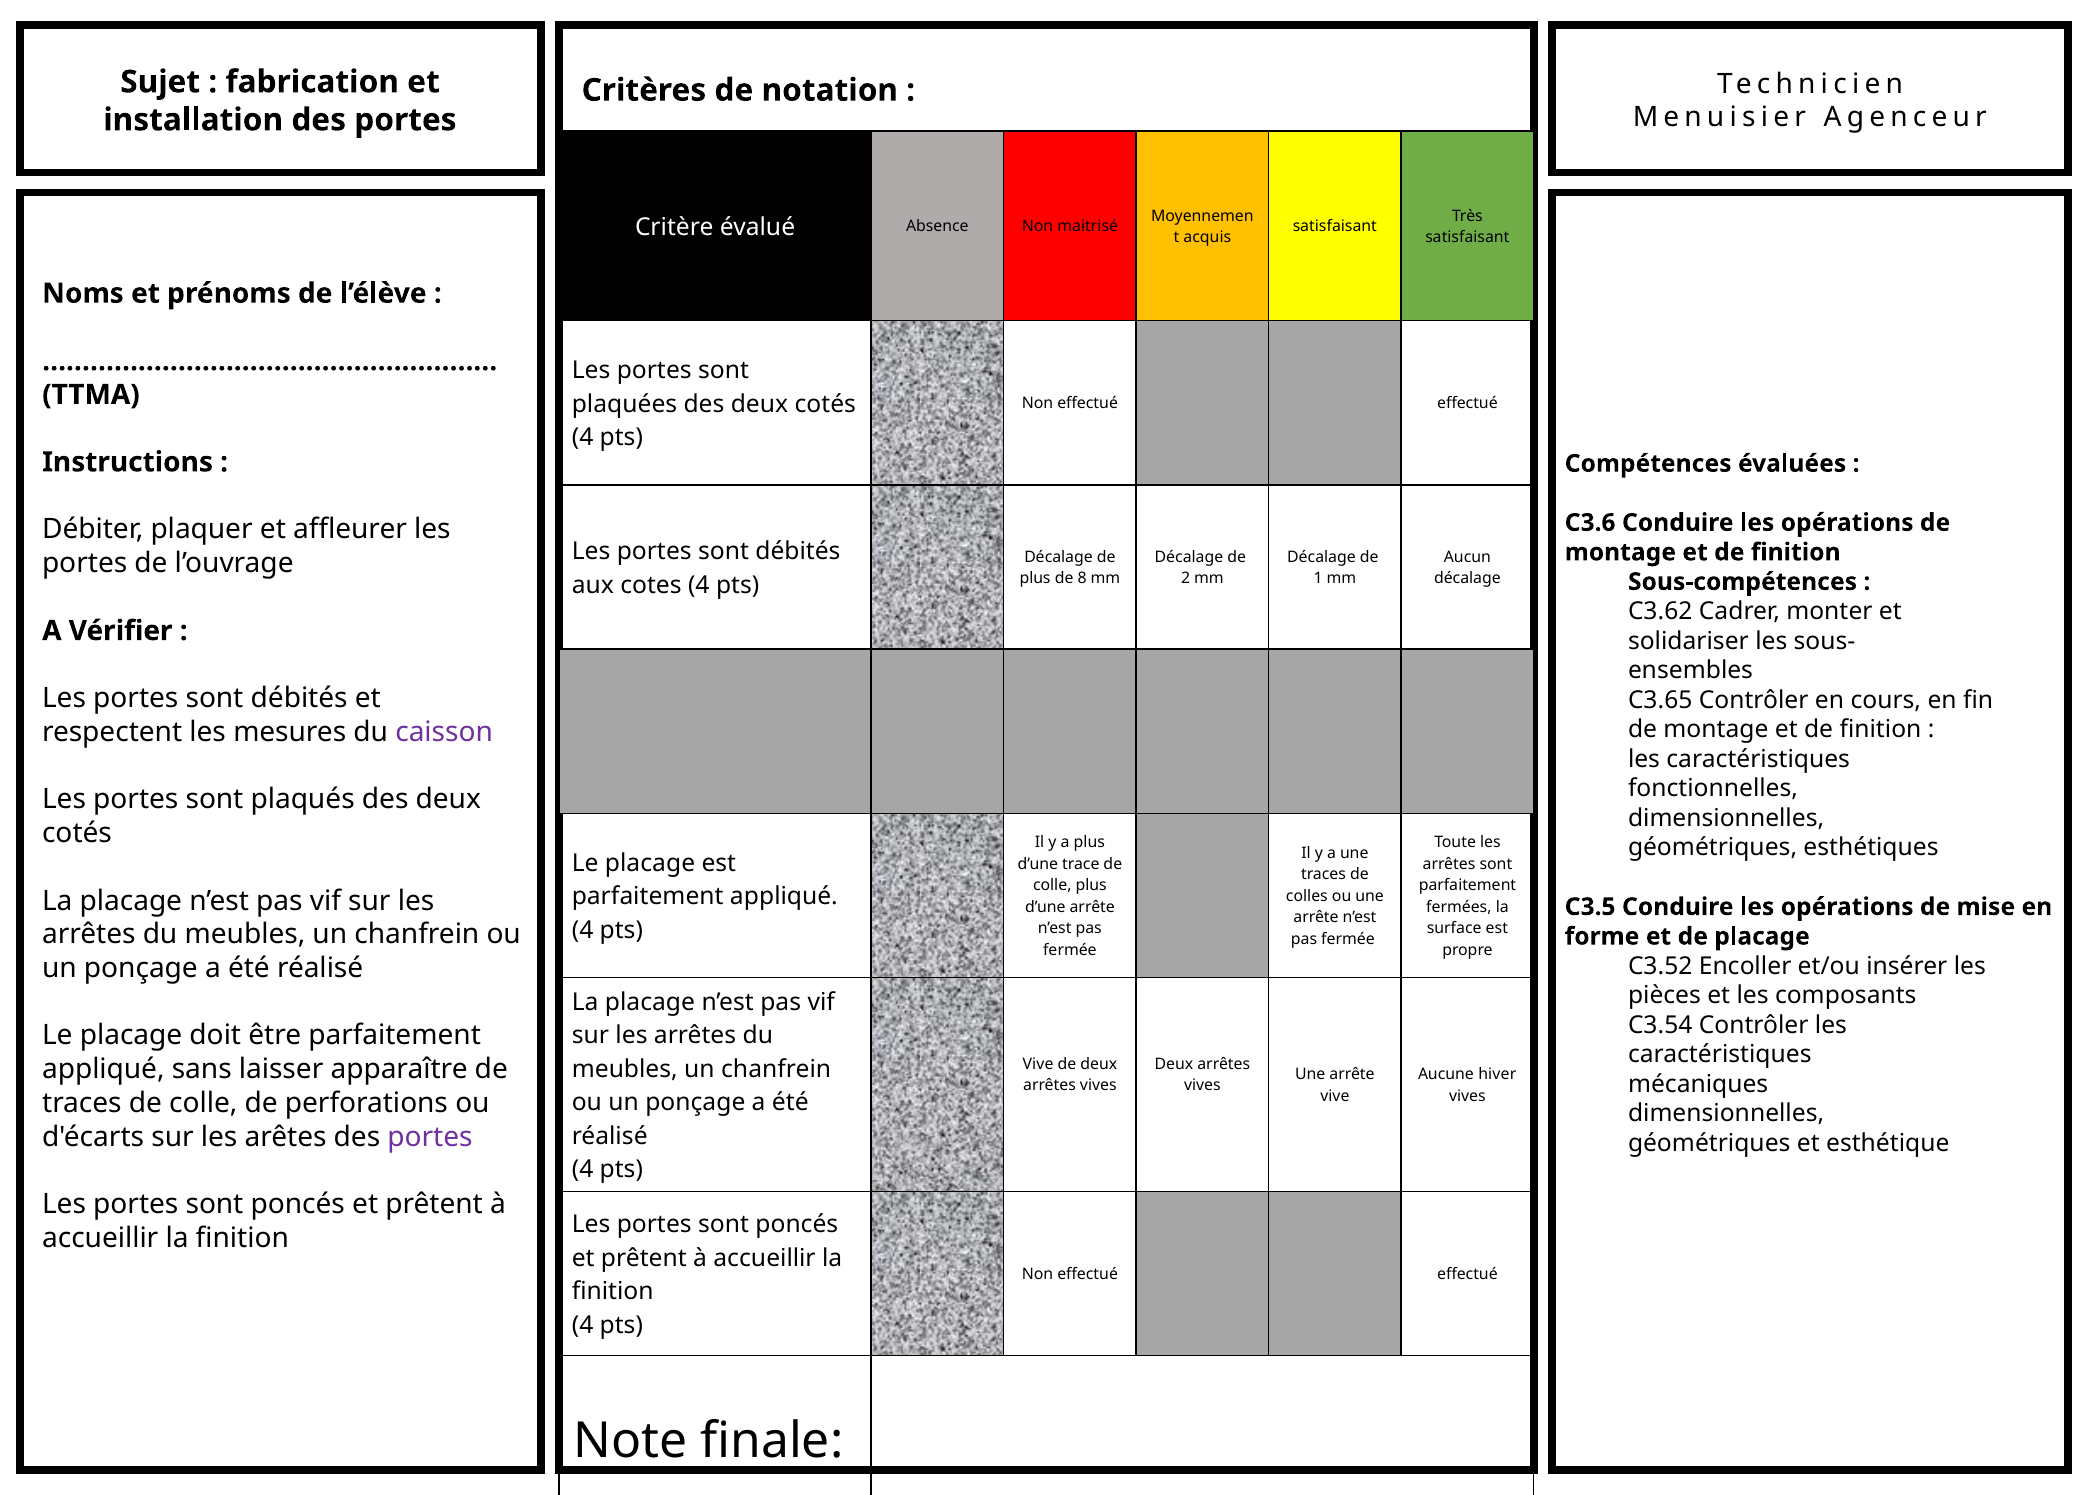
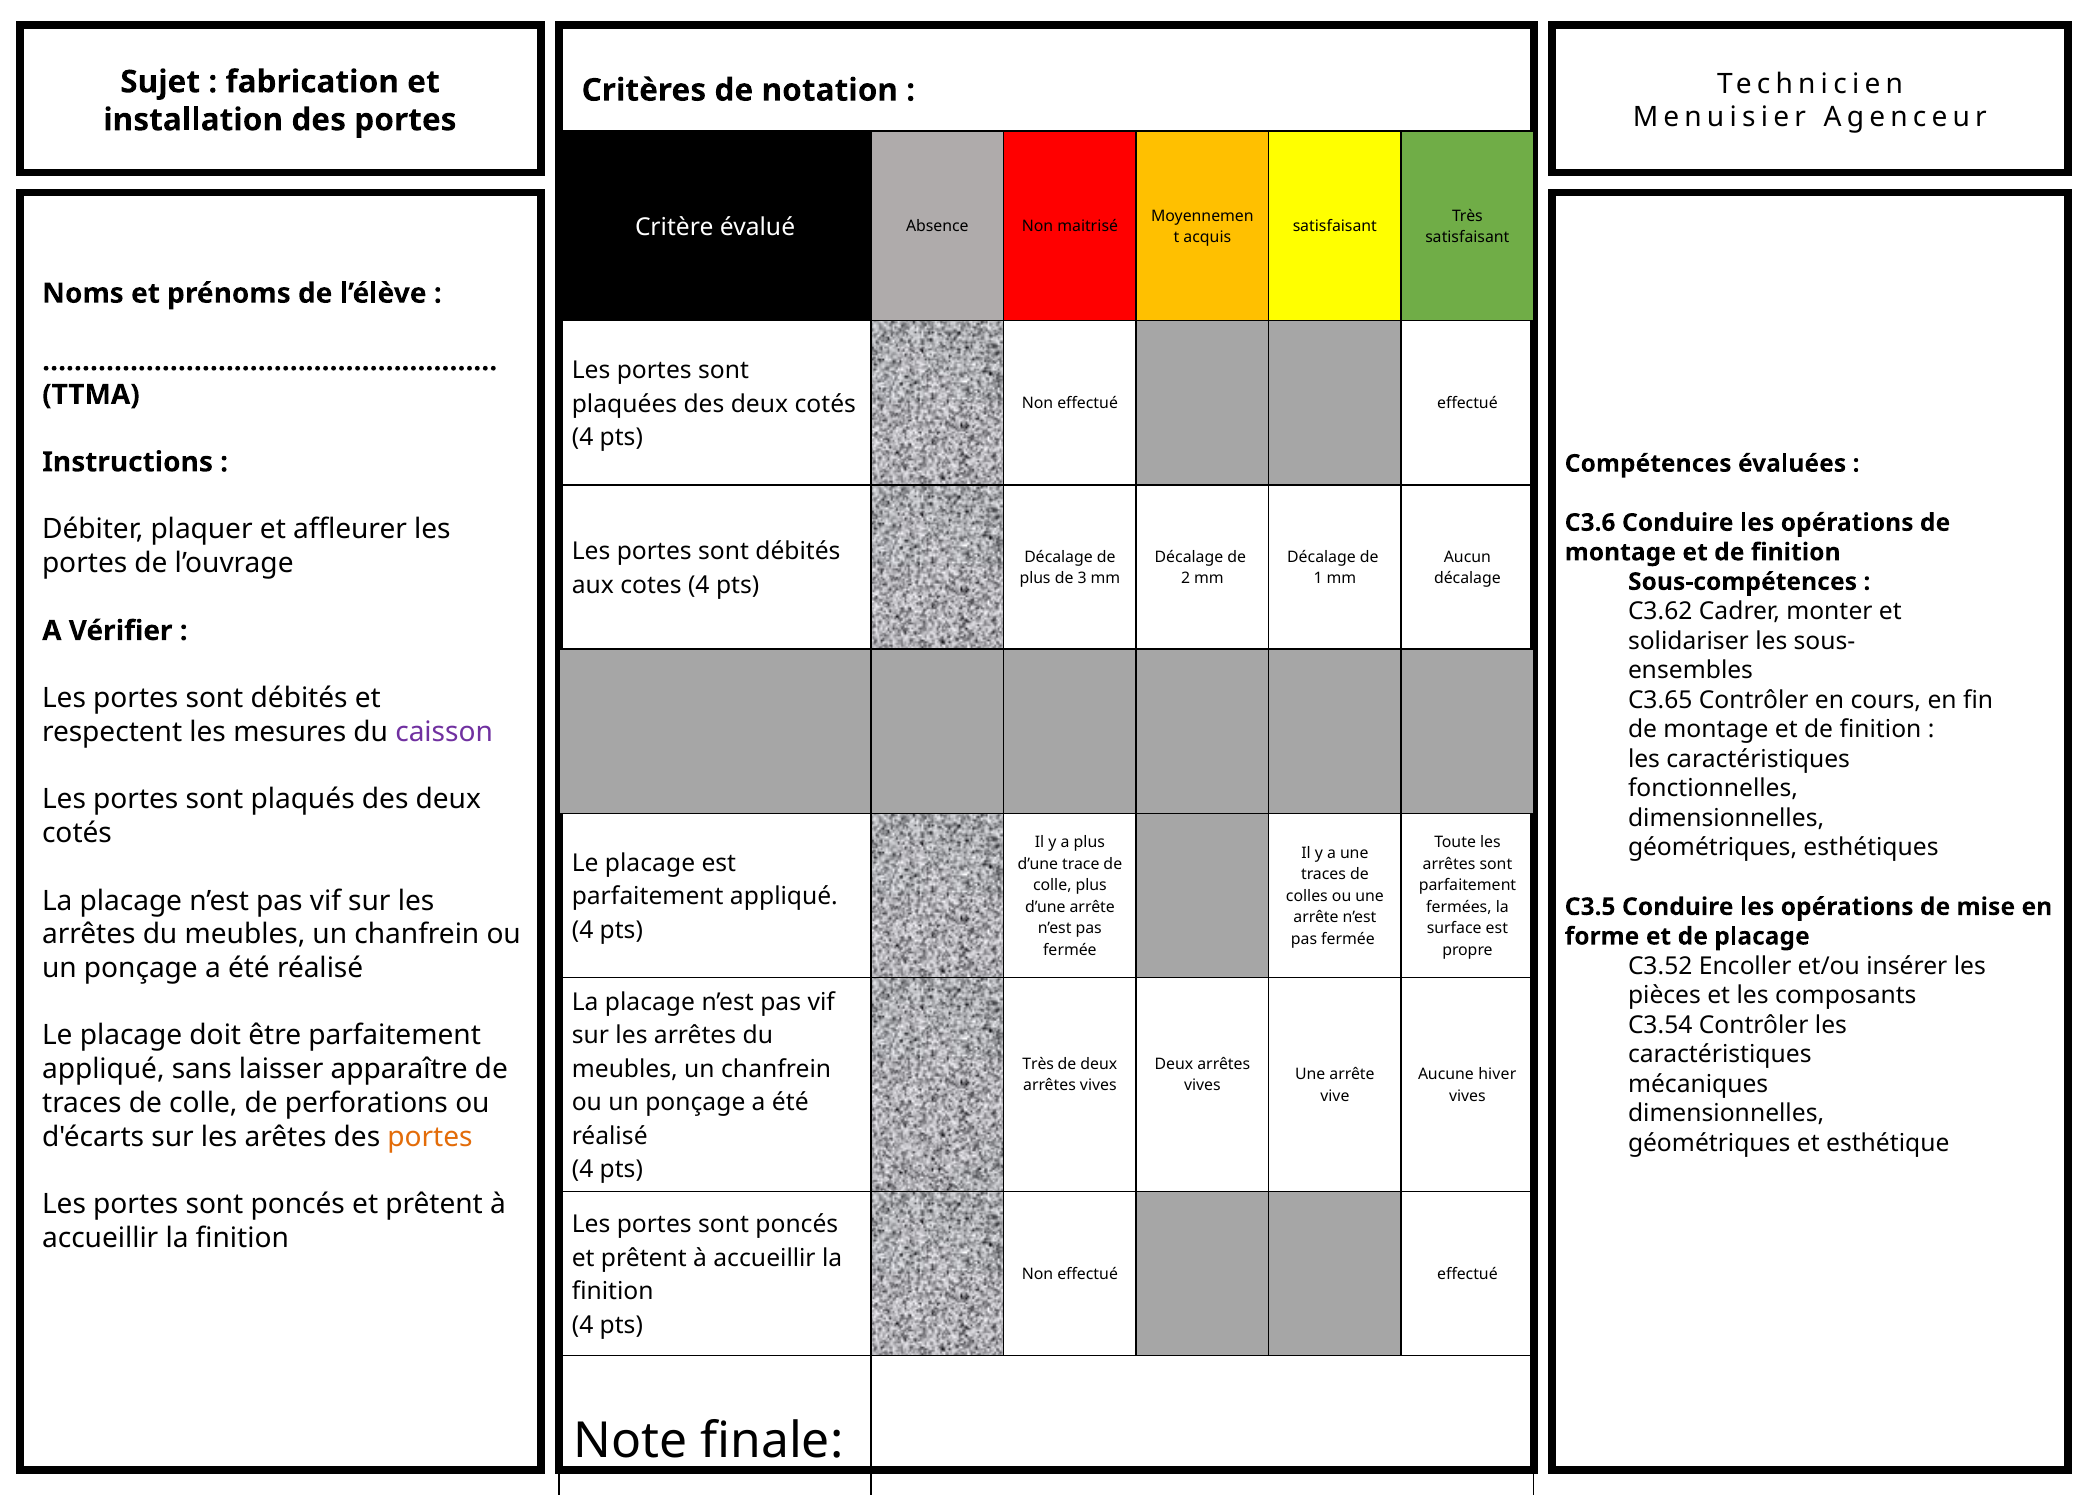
8: 8 -> 3
Vive at (1038, 1064): Vive -> Très
portes at (430, 1137) colour: purple -> orange
